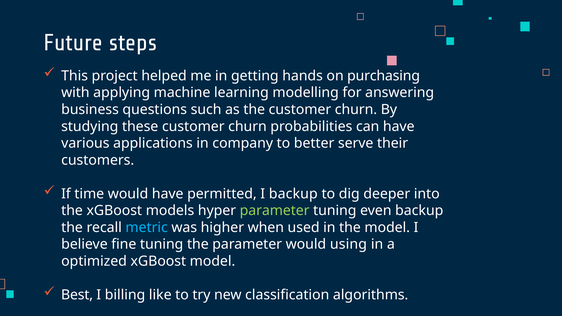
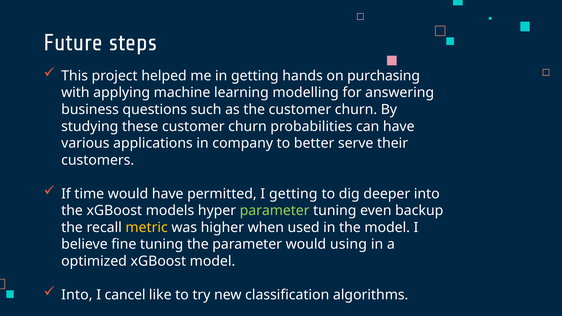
I backup: backup -> getting
metric colour: light blue -> yellow
Best at (77, 295): Best -> Into
billing: billing -> cancel
